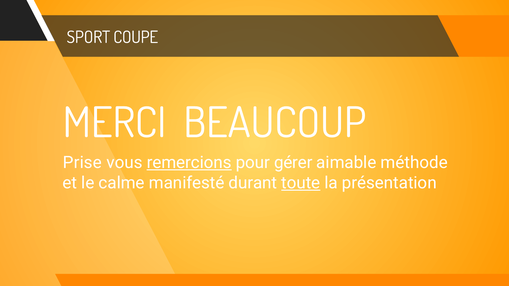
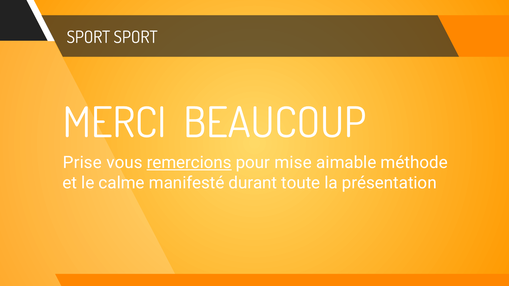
SPORT COUPE: COUPE -> SPORT
gérer: gérer -> mise
toute underline: present -> none
